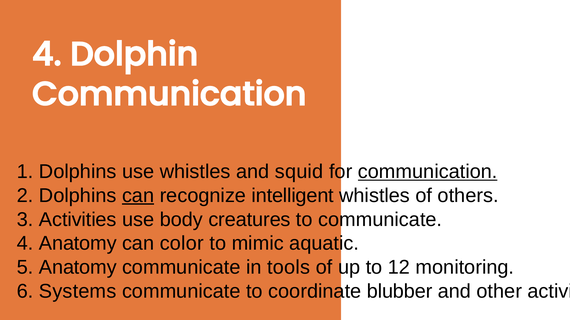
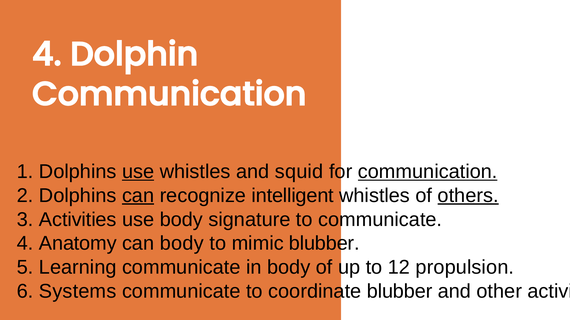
use at (138, 172) underline: none -> present
others underline: none -> present
creatures: creatures -> signature
can color: color -> body
mimic aquatic: aquatic -> blubber
5 Anatomy: Anatomy -> Learning
in tools: tools -> body
monitoring: monitoring -> propulsion
